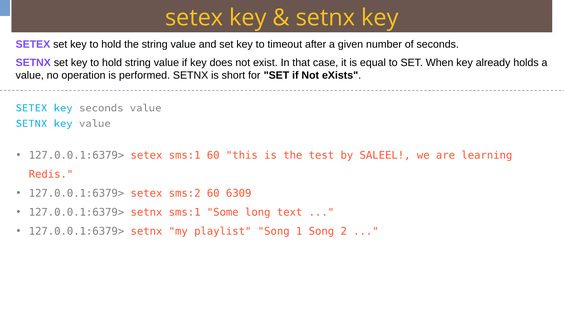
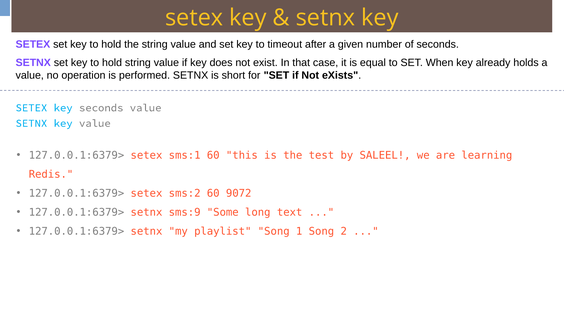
6309: 6309 -> 9072
setnx sms:1: sms:1 -> sms:9
